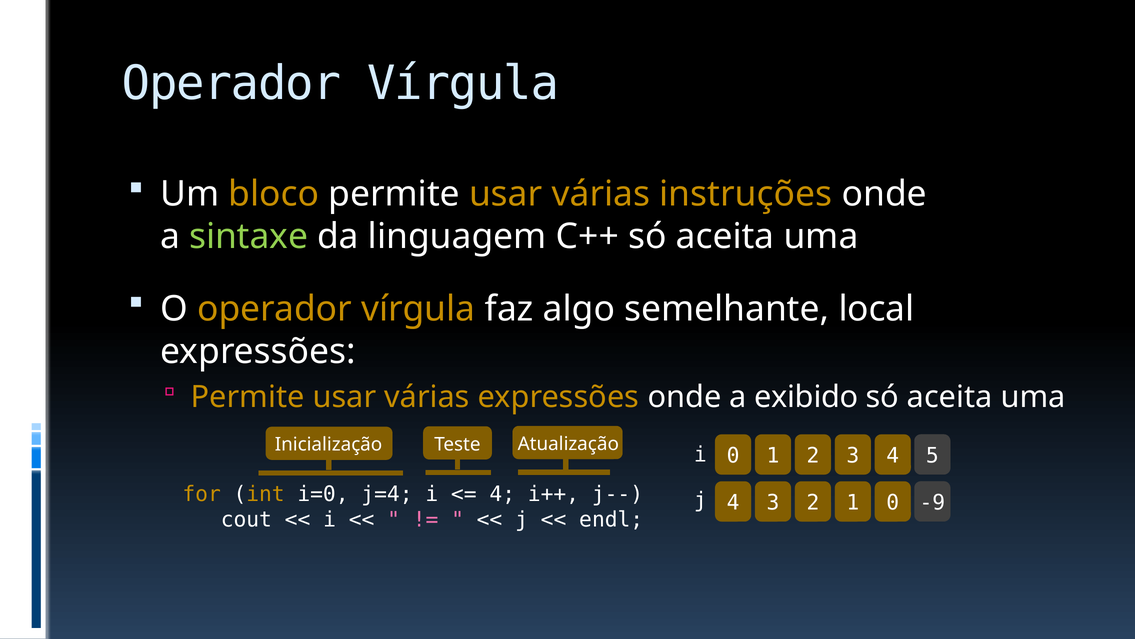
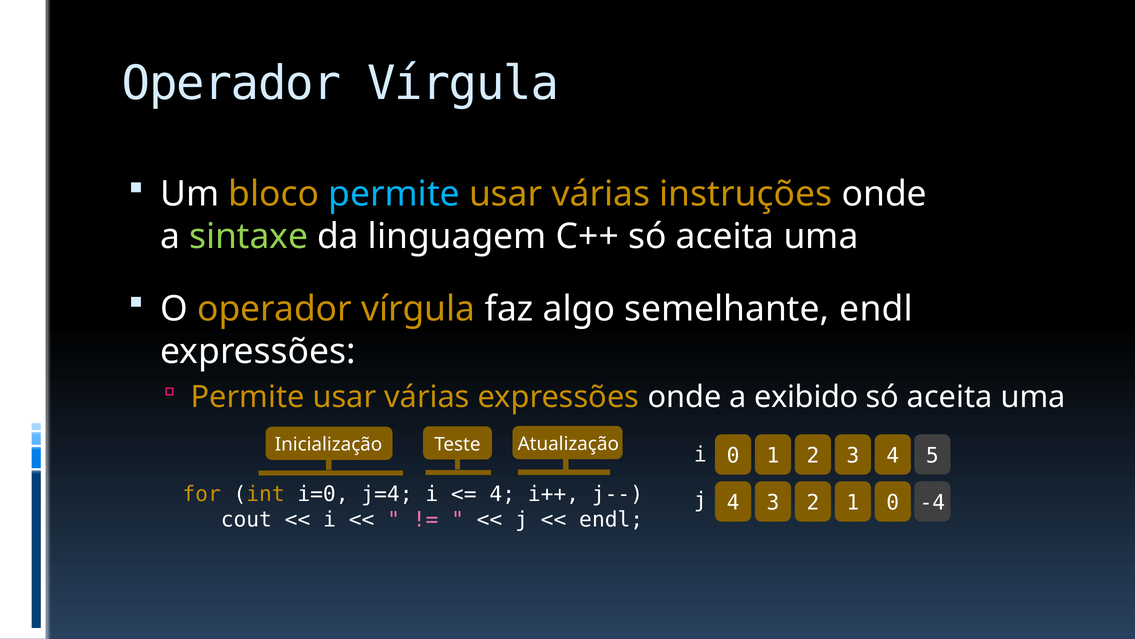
permite at (394, 194) colour: white -> light blue
semelhante local: local -> endl
-9: -9 -> -4
